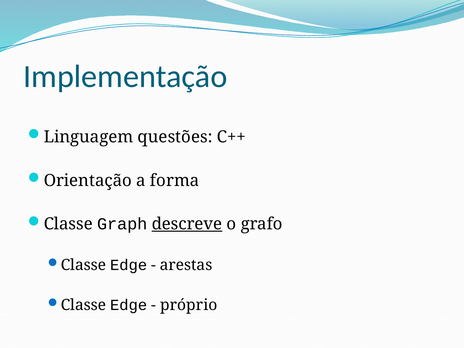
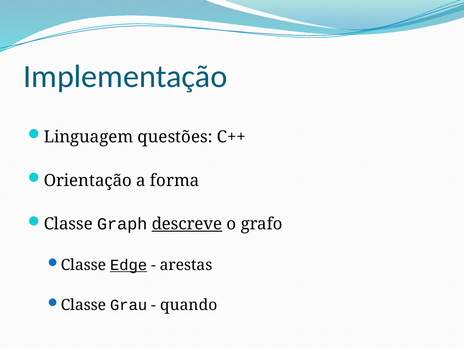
Edge at (129, 265) underline: none -> present
Edge at (129, 305): Edge -> Grau
próprio: próprio -> quando
